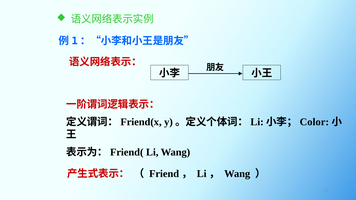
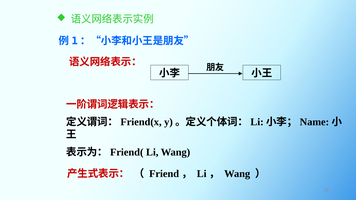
Color: Color -> Name
